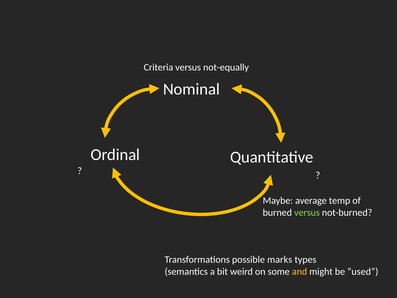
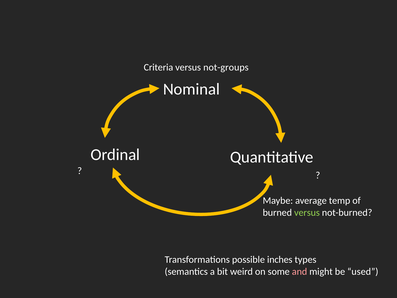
not-equally: not-equally -> not-groups
marks: marks -> inches
and colour: yellow -> pink
